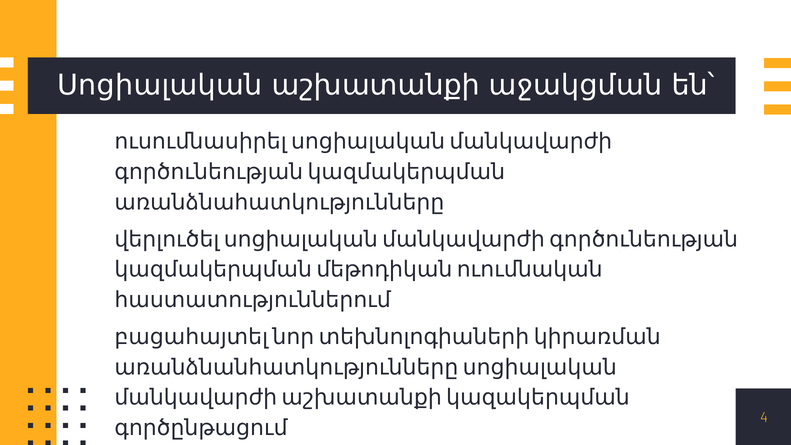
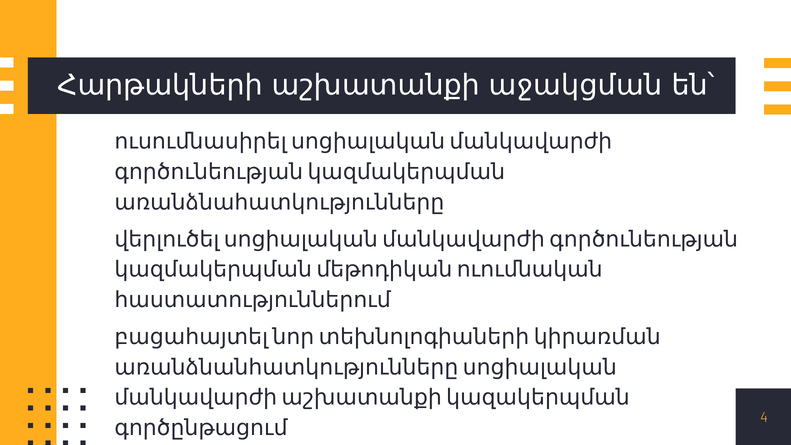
Սոցիալական: Սոցիալական -> Հարթակների
